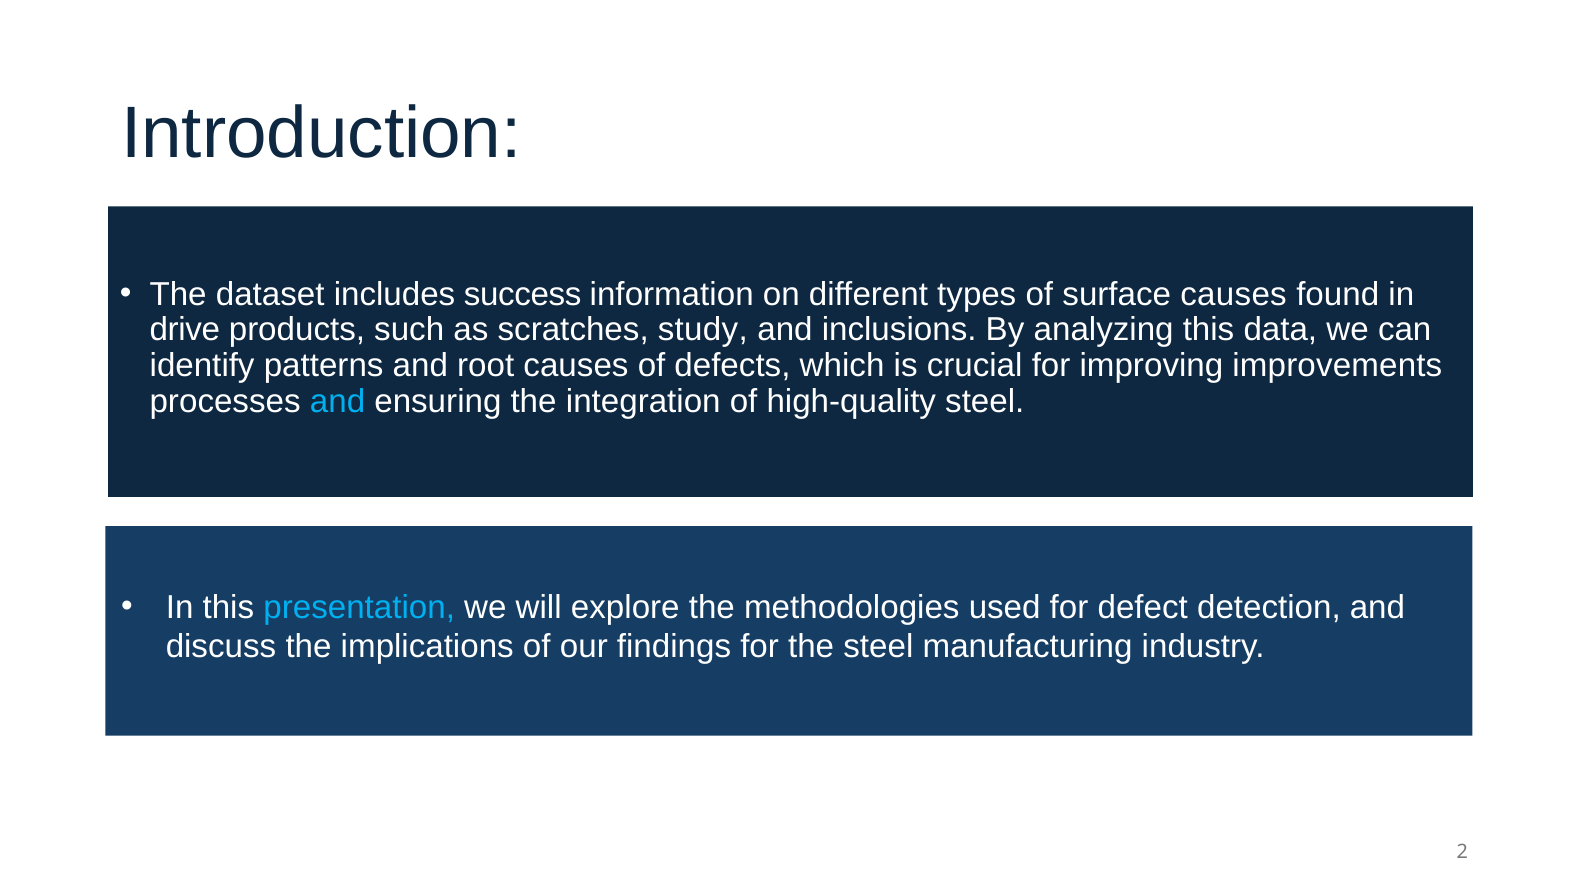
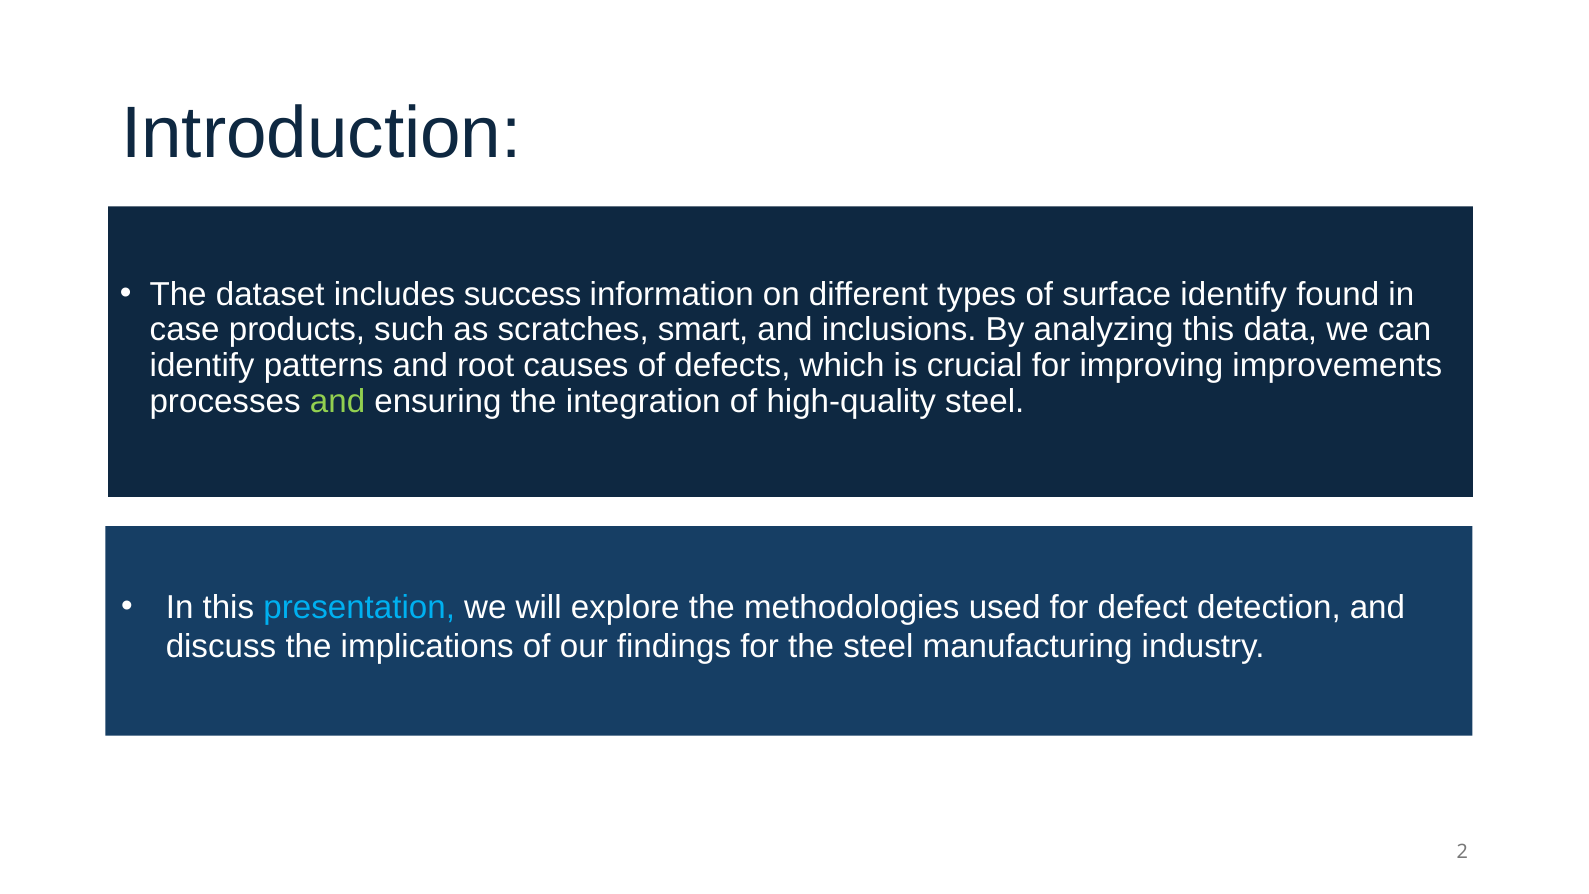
surface causes: causes -> identify
drive: drive -> case
study: study -> smart
and at (338, 402) colour: light blue -> light green
